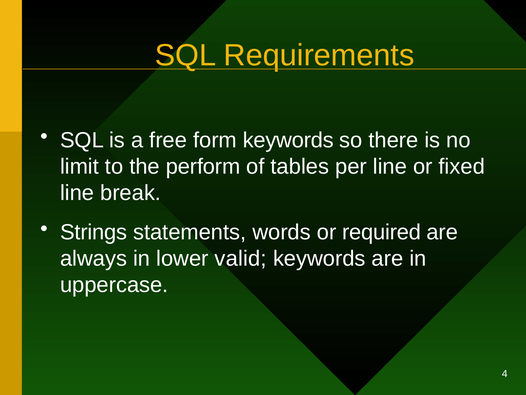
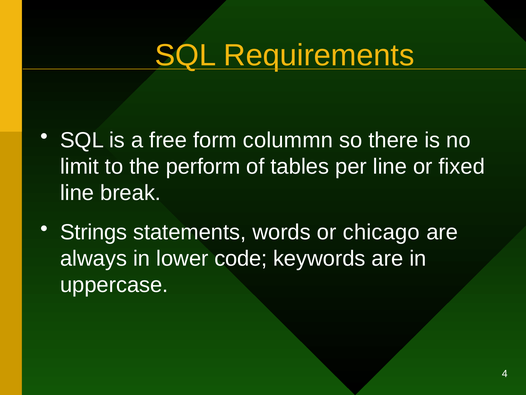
form keywords: keywords -> colummn
required: required -> chicago
valid: valid -> code
